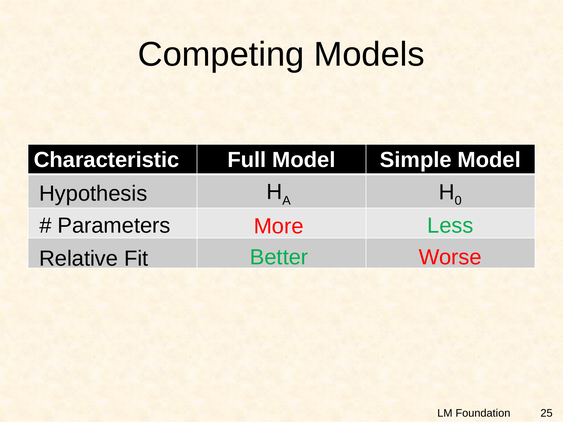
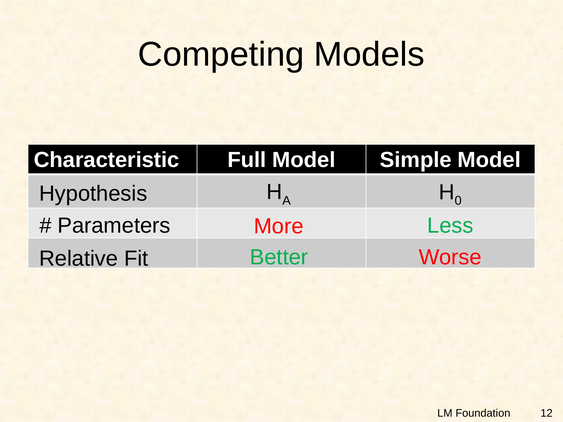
25: 25 -> 12
